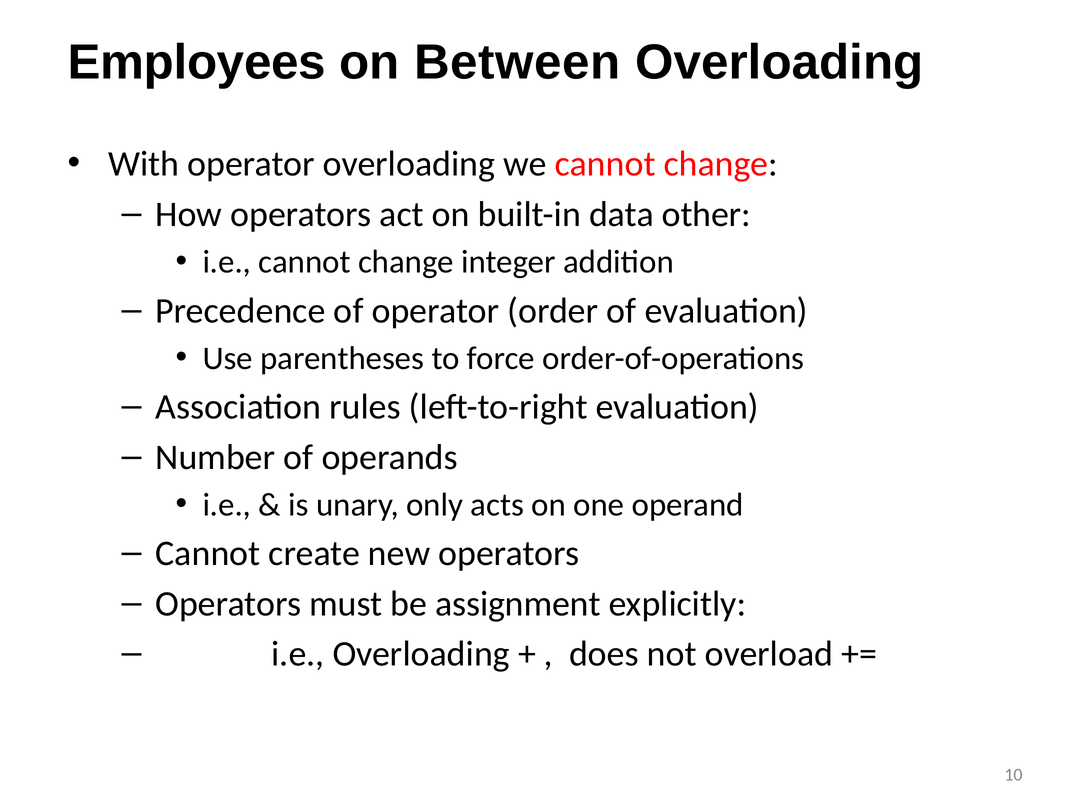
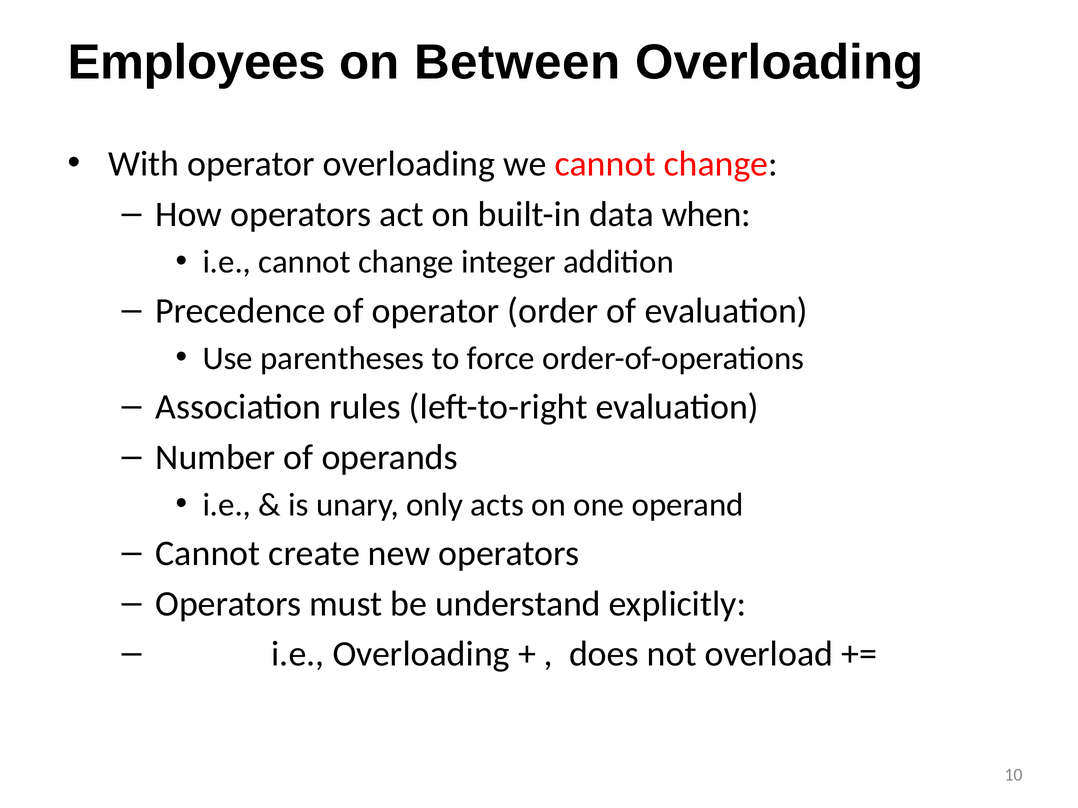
other: other -> when
assignment: assignment -> understand
